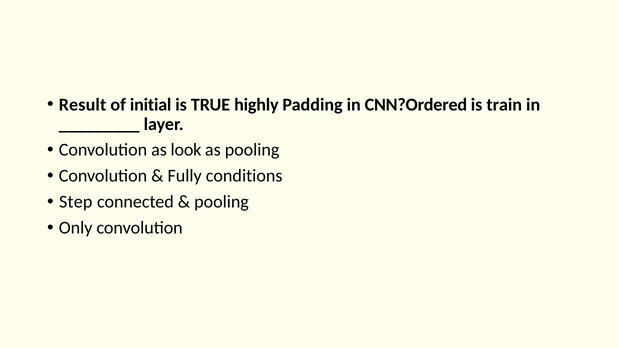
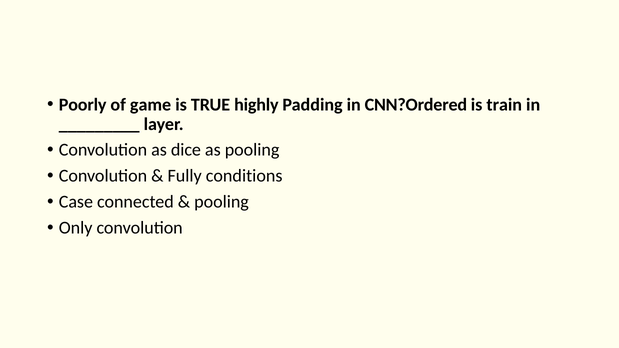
Result: Result -> Poorly
initial: initial -> game
look: look -> dice
Step: Step -> Case
